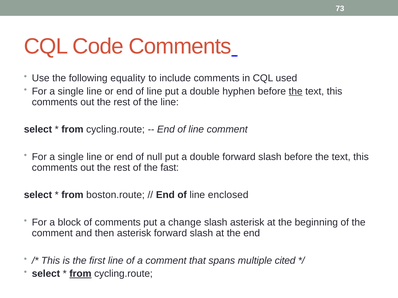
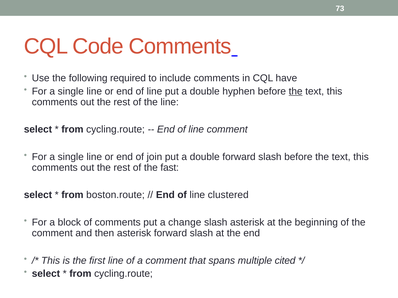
equality: equality -> required
used: used -> have
null: null -> join
enclosed: enclosed -> clustered
from at (80, 274) underline: present -> none
